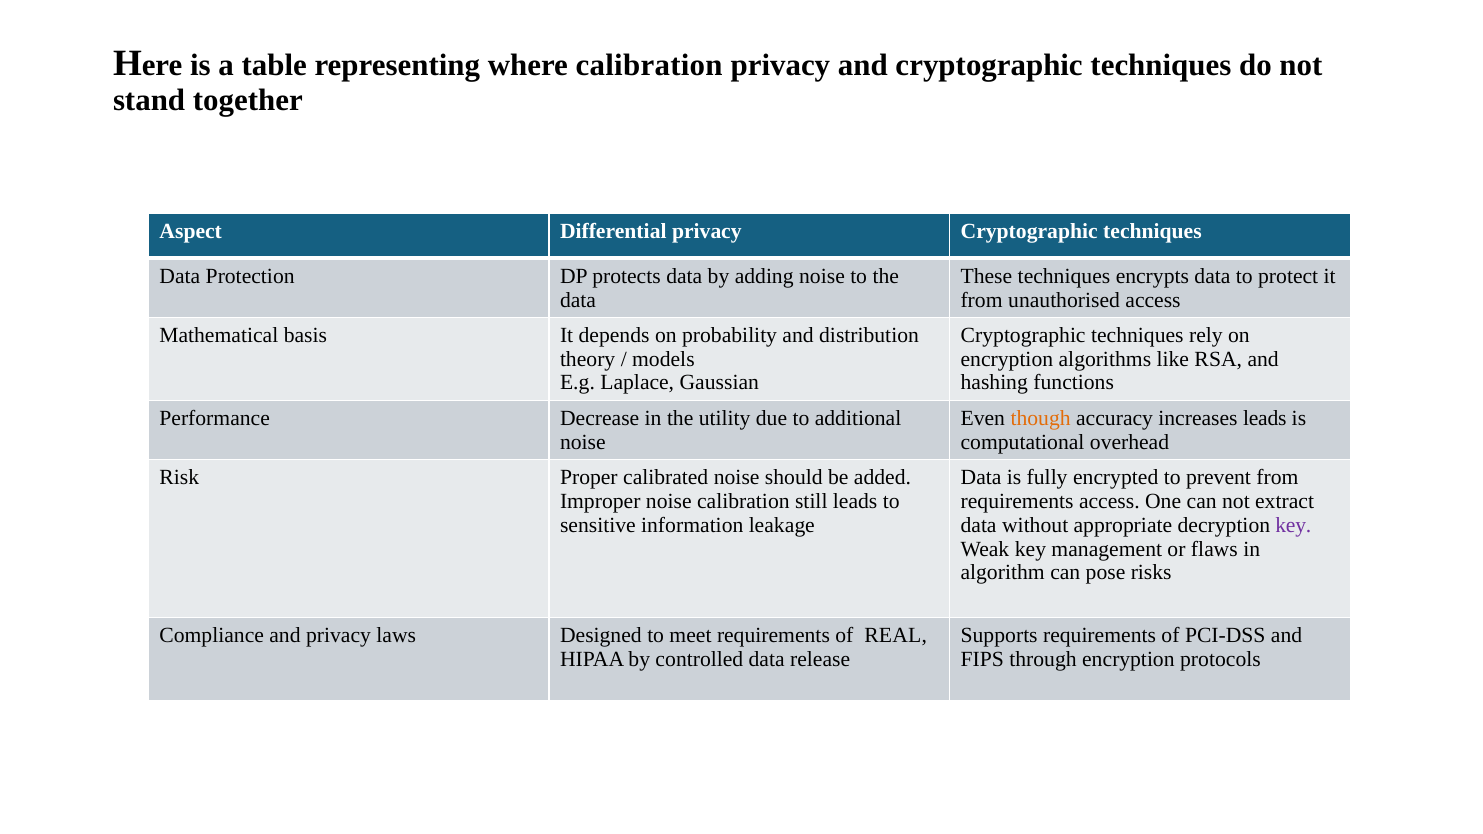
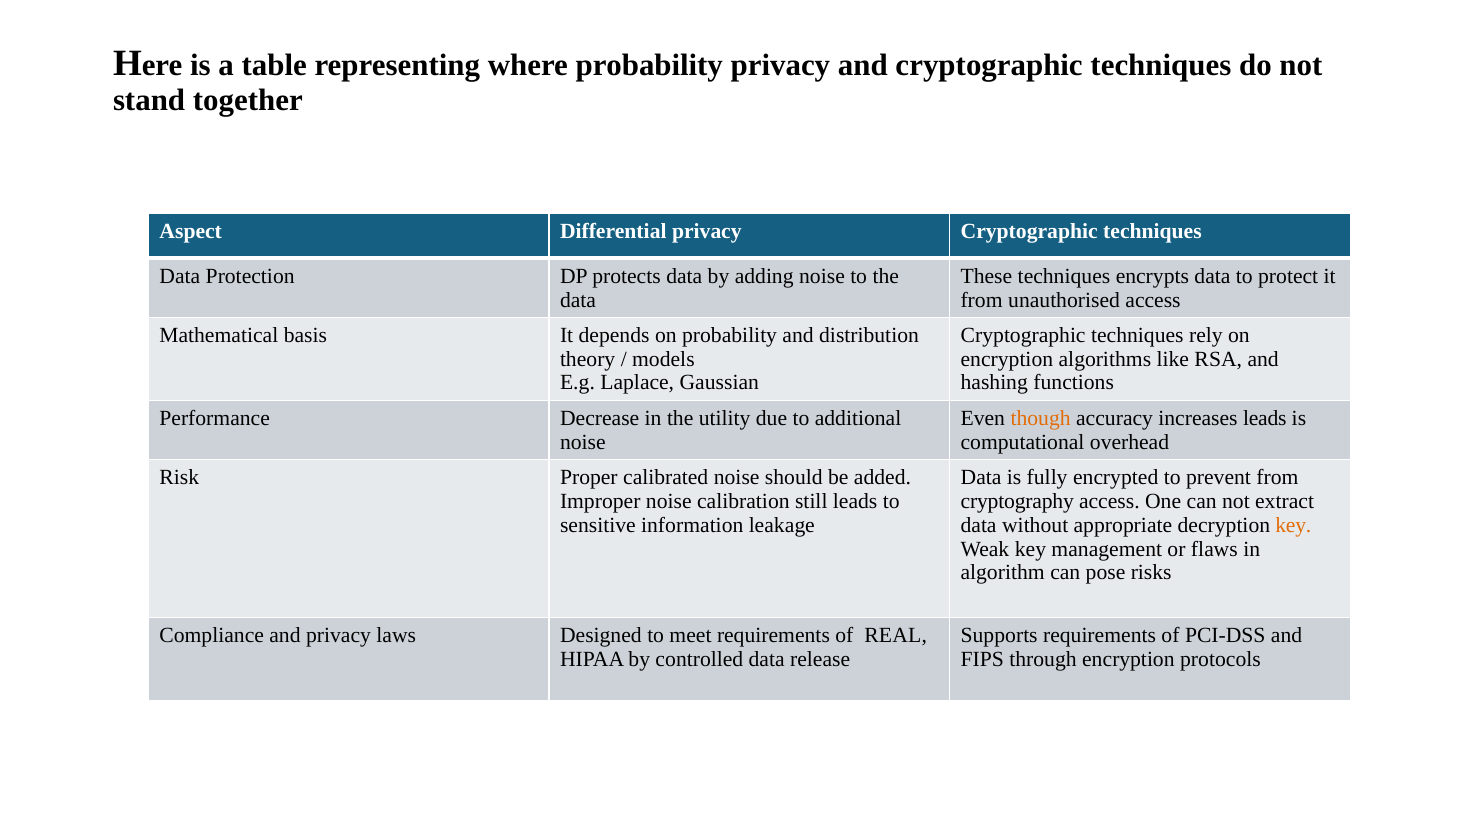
where calibration: calibration -> probability
requirements at (1017, 501): requirements -> cryptography
key at (1293, 525) colour: purple -> orange
